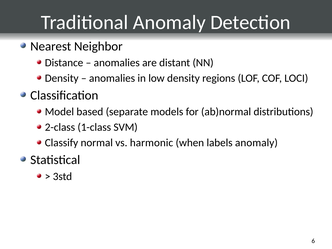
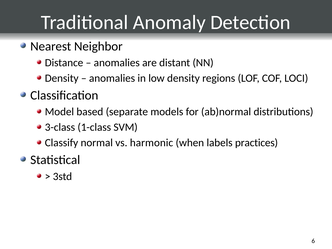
2-class: 2-class -> 3-class
labels anomaly: anomaly -> practices
